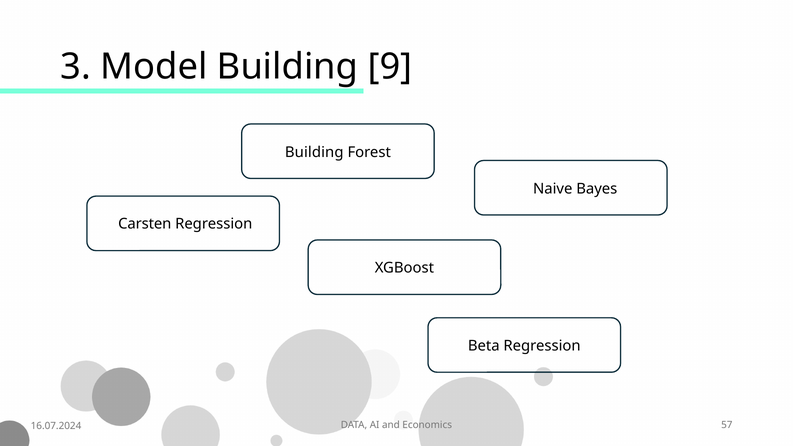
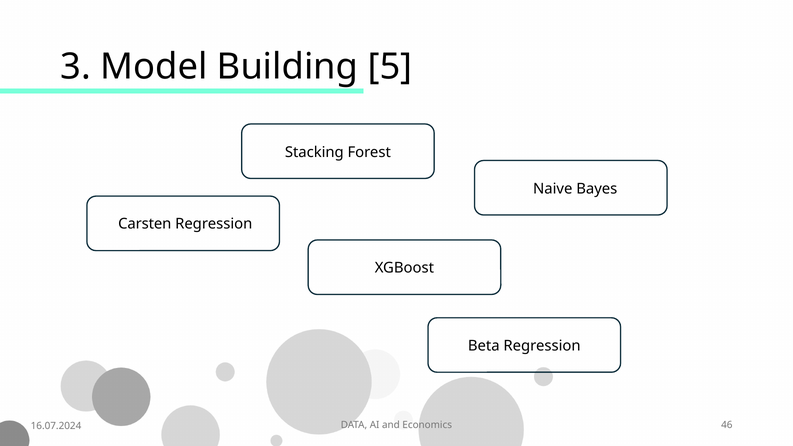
9: 9 -> 5
Building at (314, 152): Building -> Stacking
57: 57 -> 46
